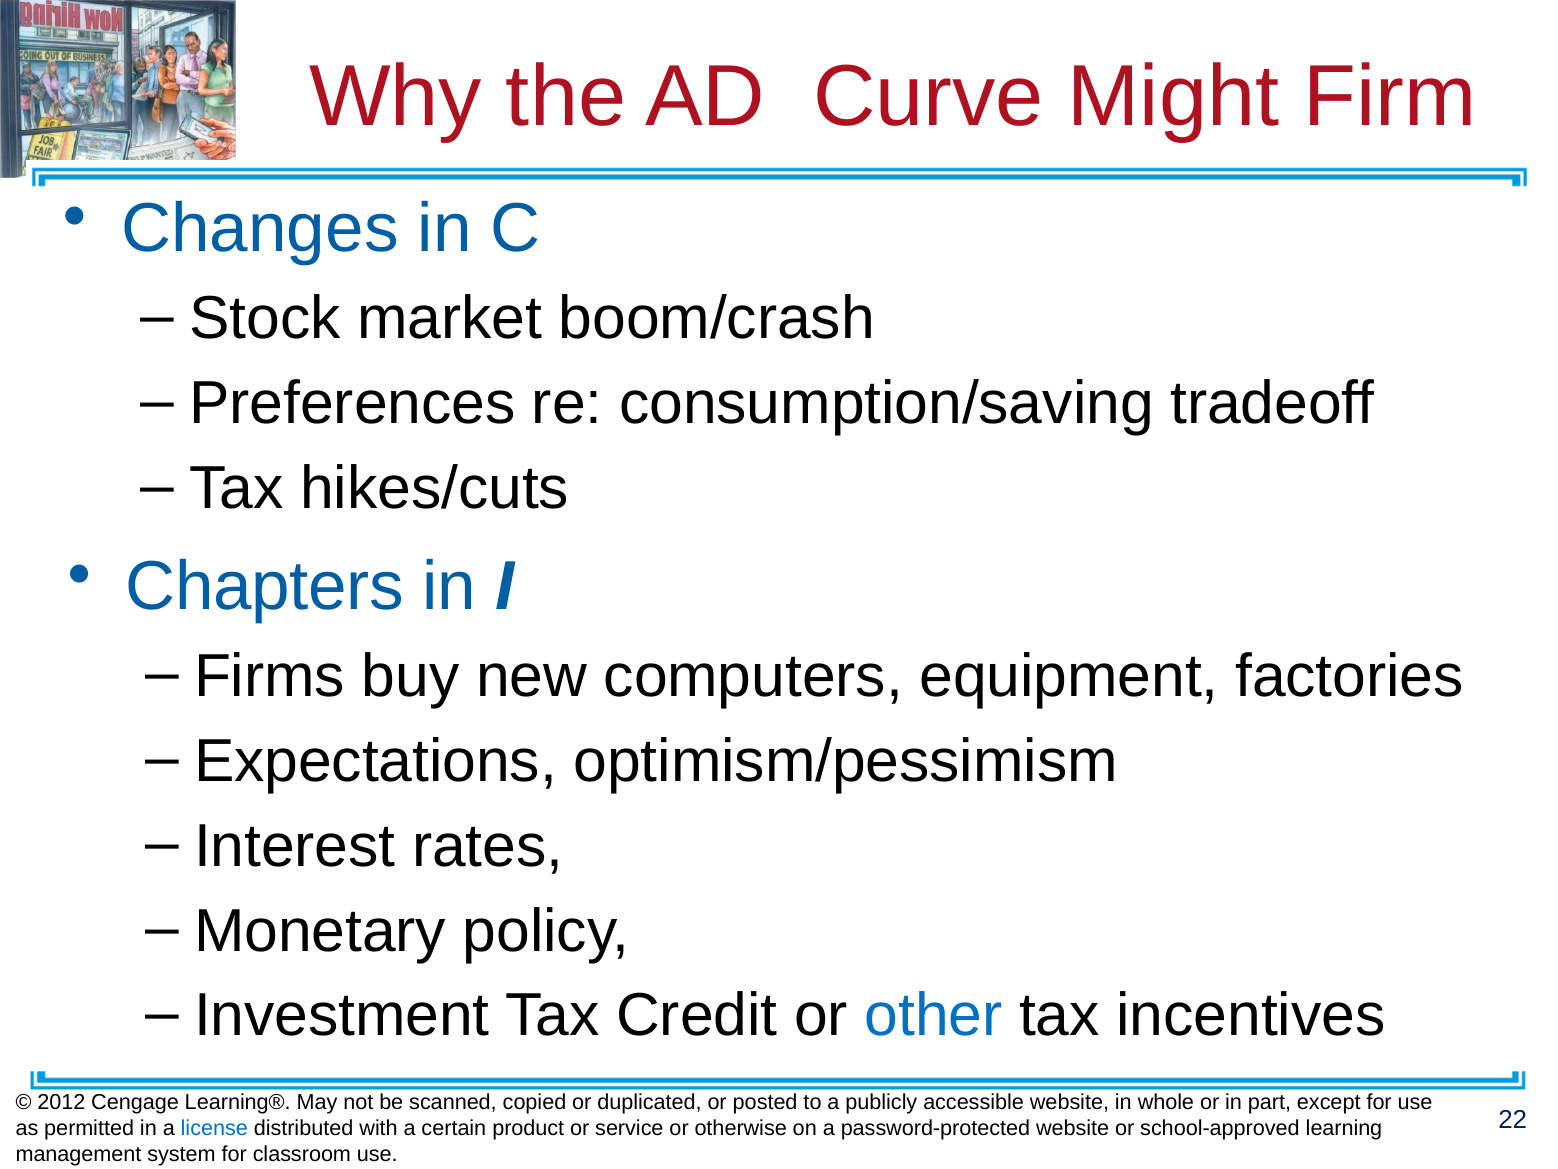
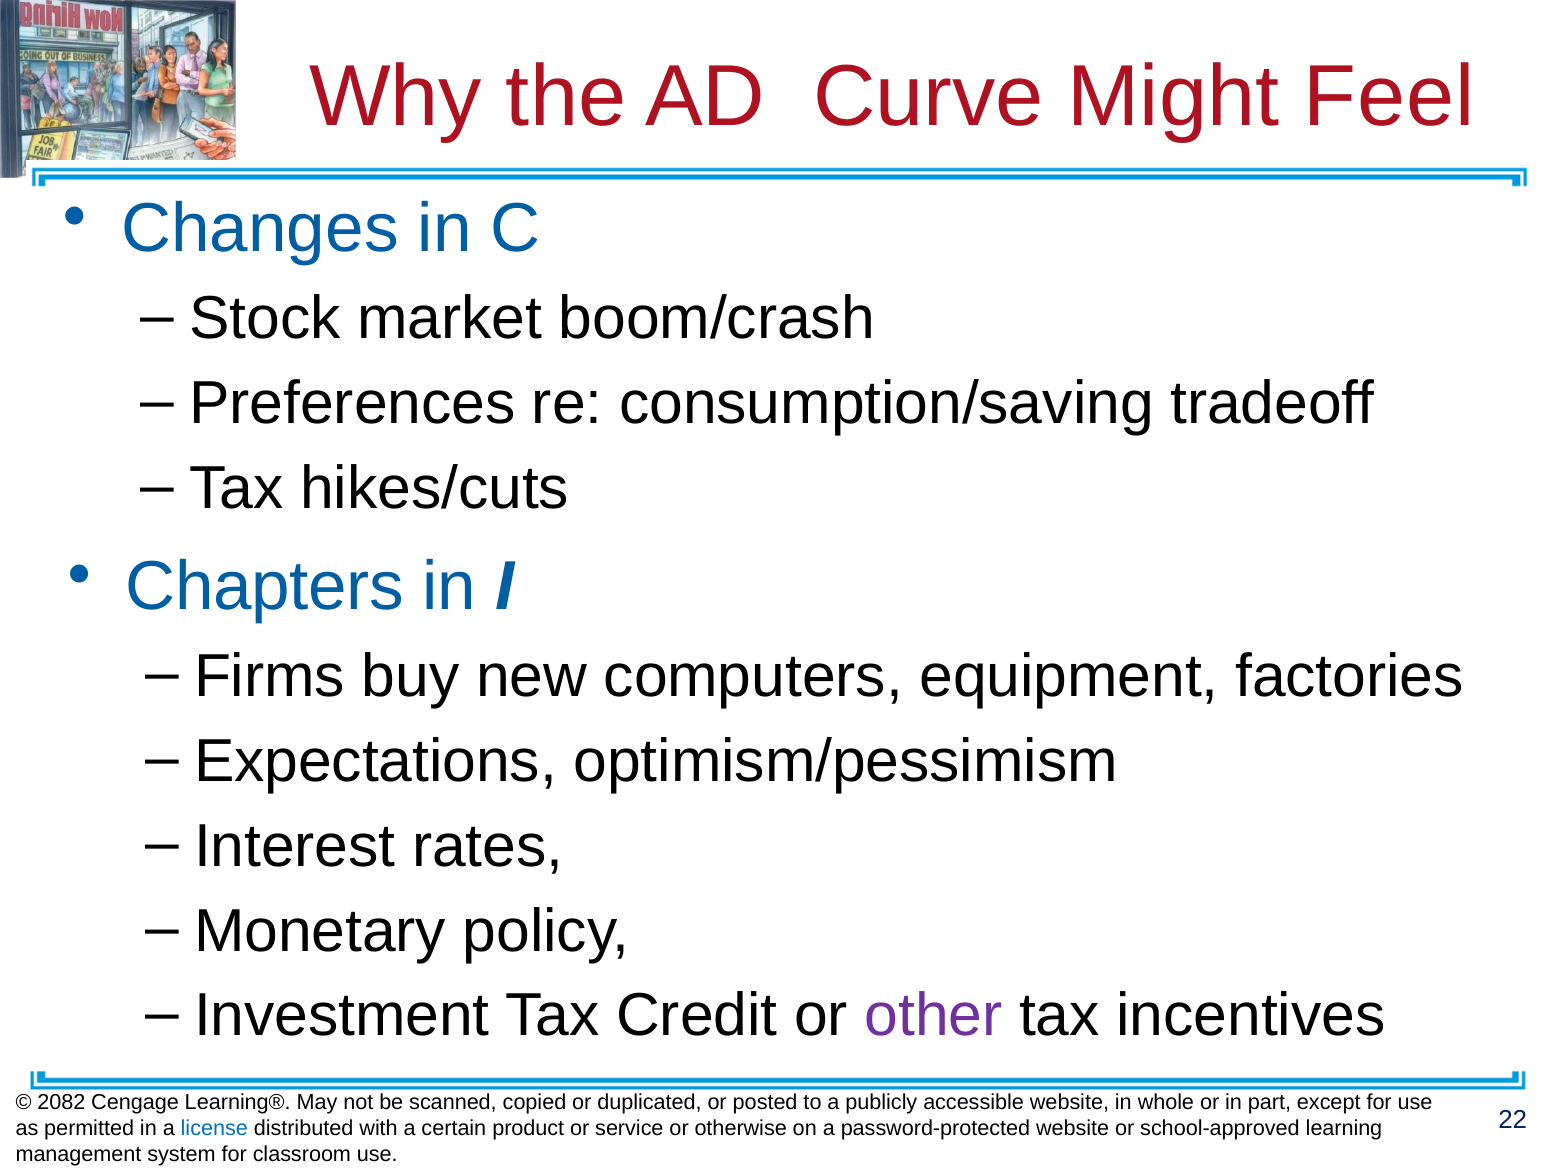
Firm: Firm -> Feel
other colour: blue -> purple
2012: 2012 -> 2082
